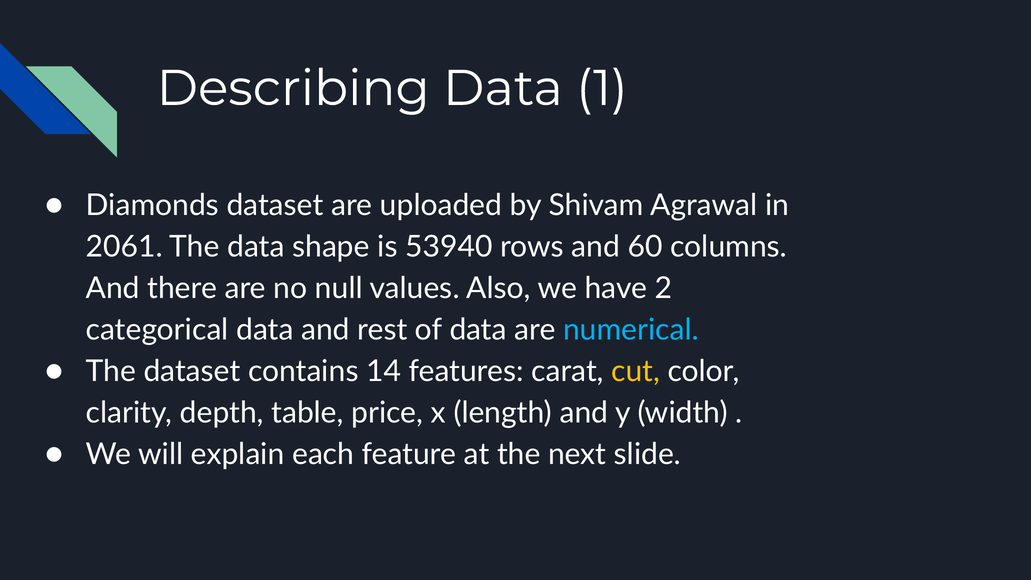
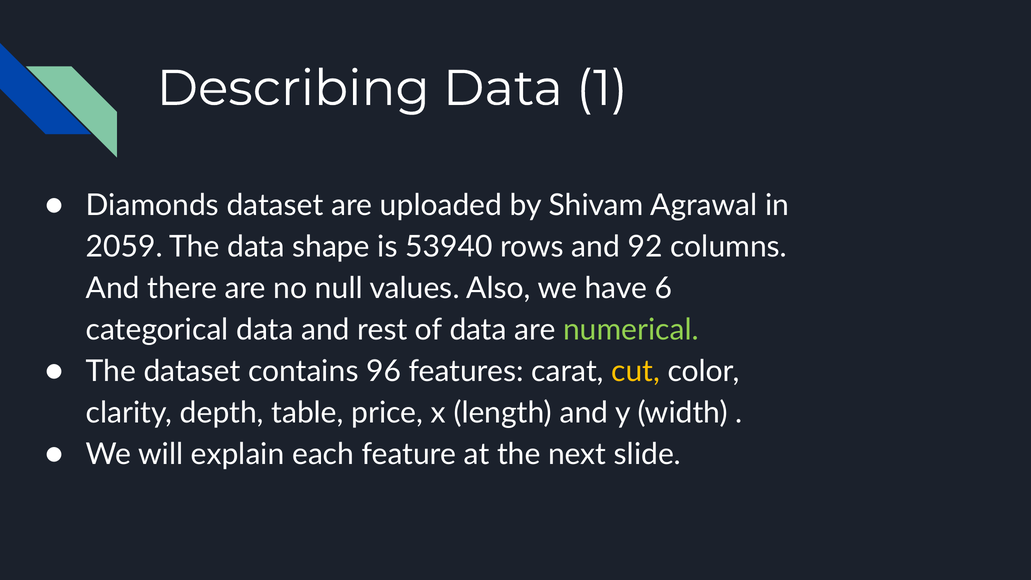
2061: 2061 -> 2059
60: 60 -> 92
2: 2 -> 6
numerical colour: light blue -> light green
14: 14 -> 96
